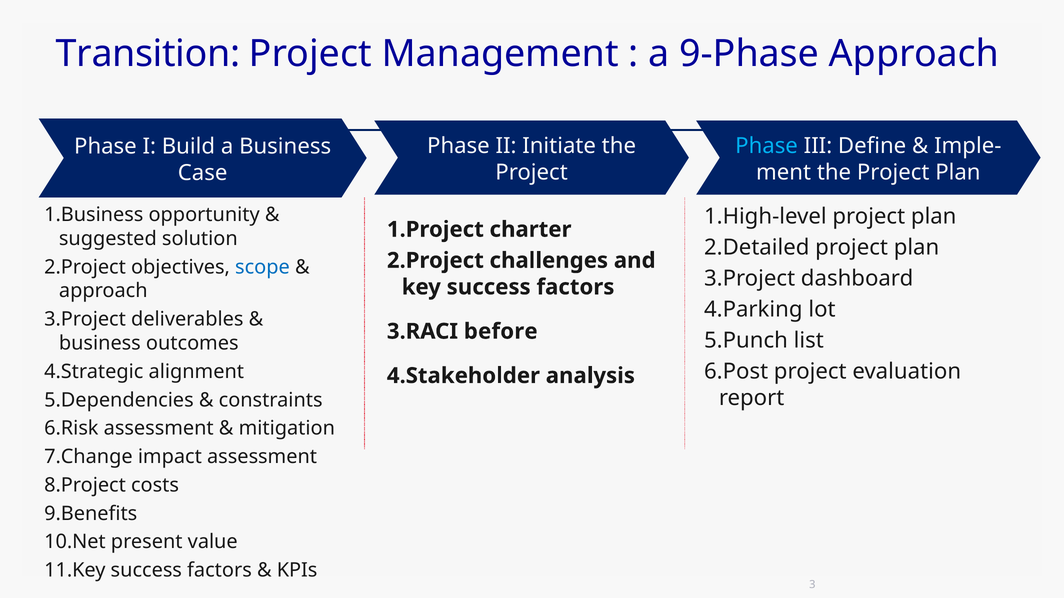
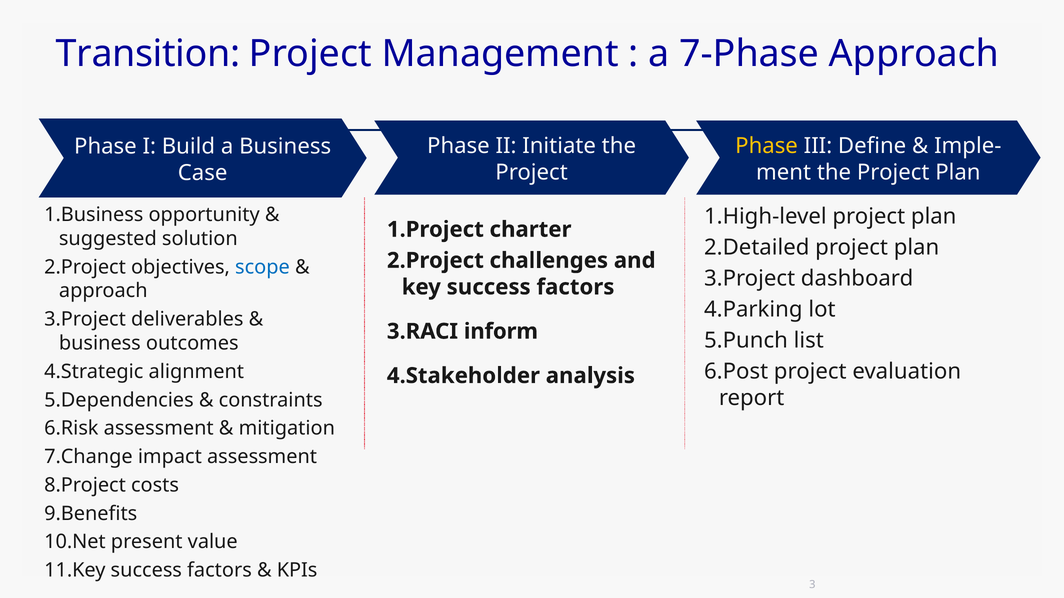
9-Phase: 9-Phase -> 7-Phase
Phase at (767, 146) colour: light blue -> yellow
before: before -> inform
